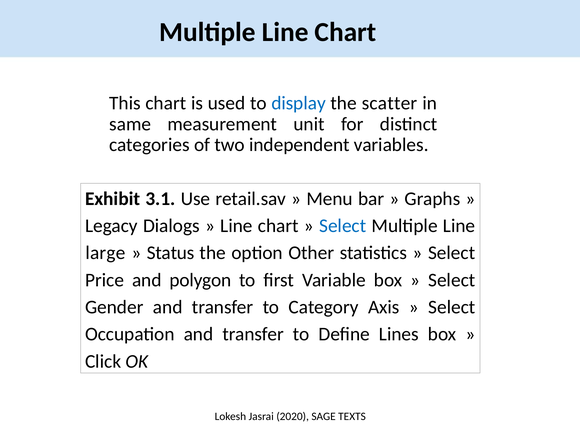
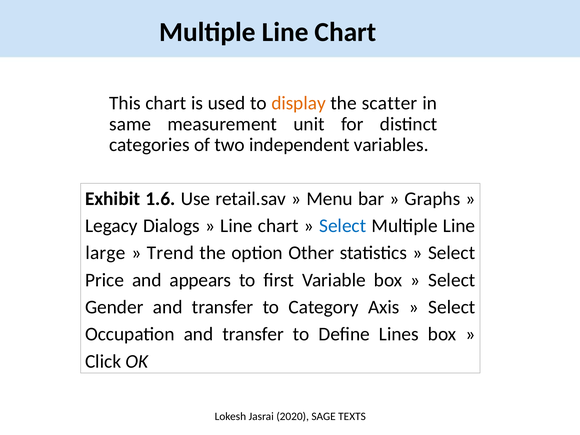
display colour: blue -> orange
3.1: 3.1 -> 1.6
Status: Status -> Trend
polygon: polygon -> appears
